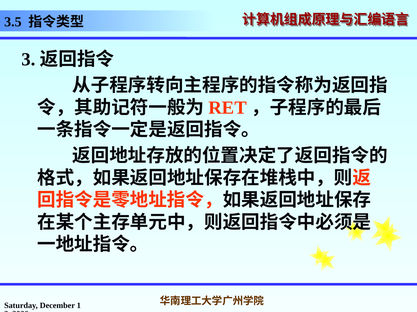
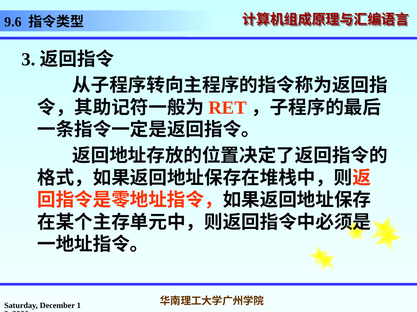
3.5: 3.5 -> 9.6
